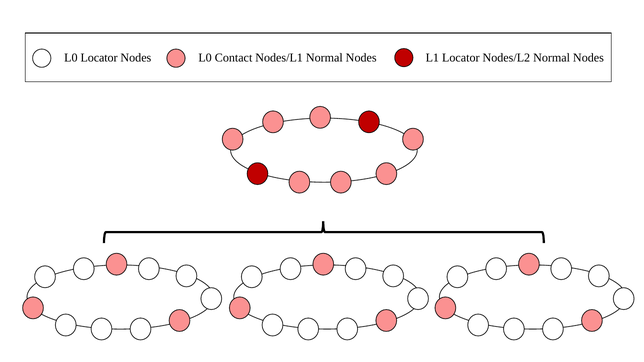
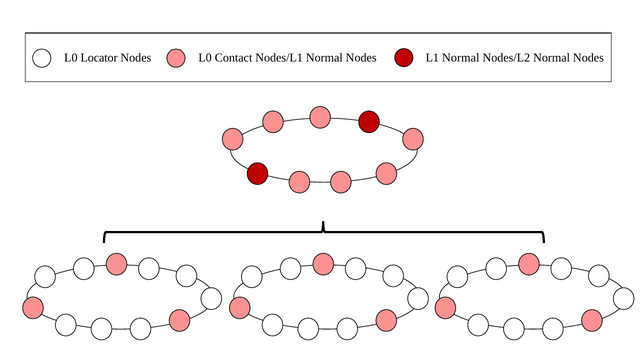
L1 Locator: Locator -> Normal
